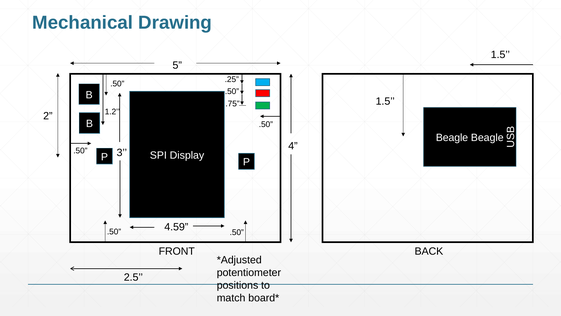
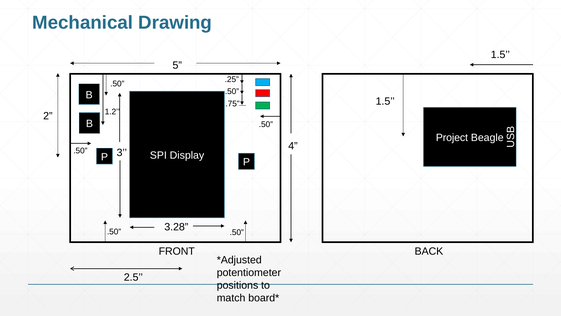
Beagle at (452, 137): Beagle -> Project
4.59: 4.59 -> 3.28
